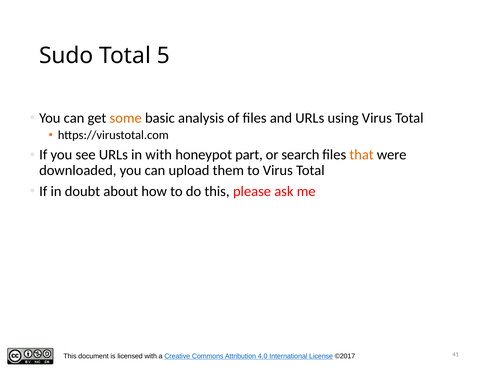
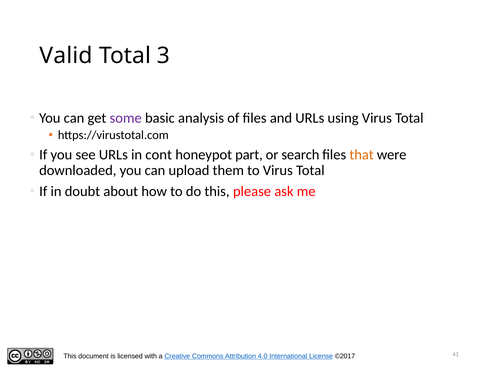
Sudo: Sudo -> Valid
5: 5 -> 3
some colour: orange -> purple
in with: with -> cont
